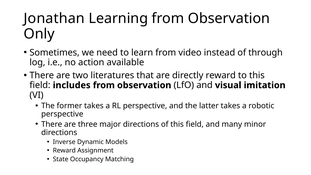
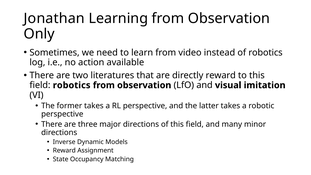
of through: through -> robotics
field includes: includes -> robotics
